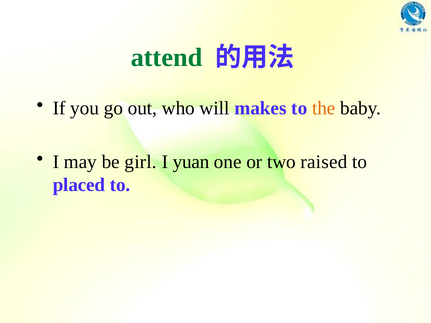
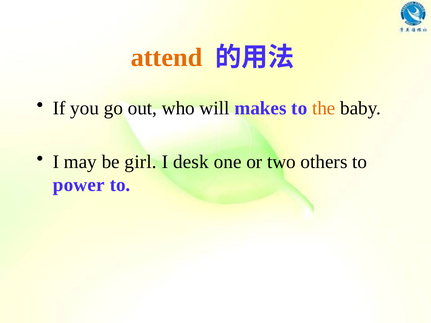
attend colour: green -> orange
yuan: yuan -> desk
raised: raised -> others
placed: placed -> power
